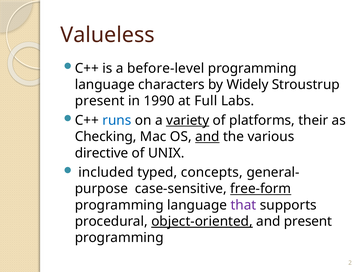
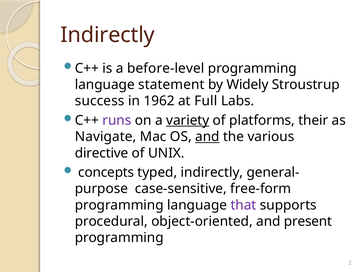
Valueless at (108, 35): Valueless -> Indirectly
characters: characters -> statement
present at (100, 101): present -> success
1990: 1990 -> 1962
runs colour: blue -> purple
Checking: Checking -> Navigate
included: included -> concepts
typed concepts: concepts -> indirectly
free-form underline: present -> none
object-oriented underline: present -> none
